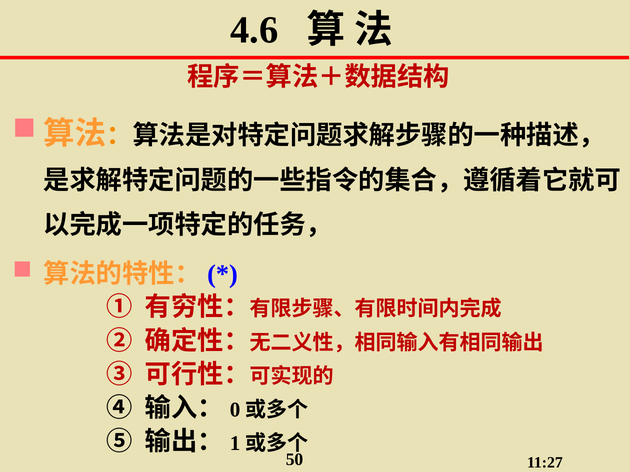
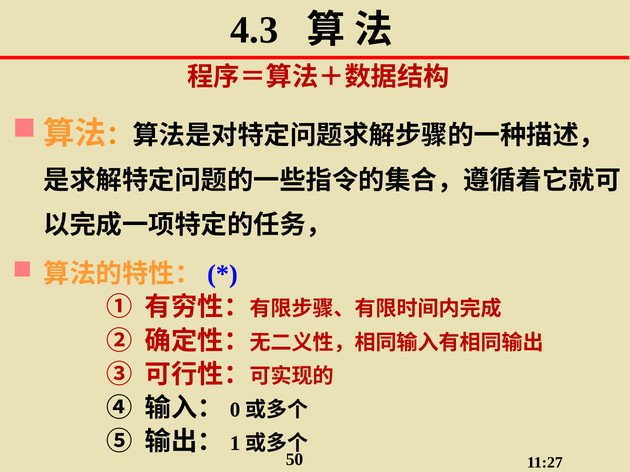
4.6: 4.6 -> 4.3
